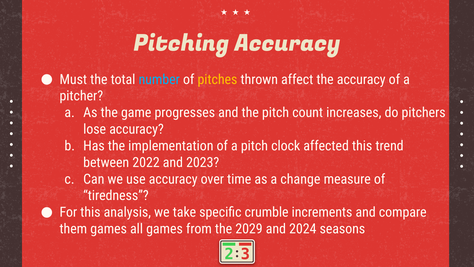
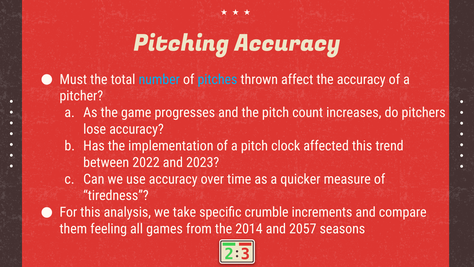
pitches colour: yellow -> light blue
change: change -> quicker
them games: games -> feeling
2029: 2029 -> 2014
2024: 2024 -> 2057
